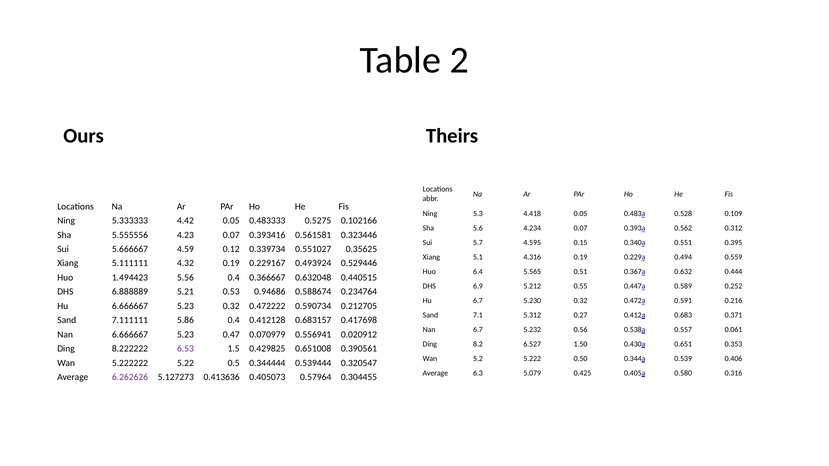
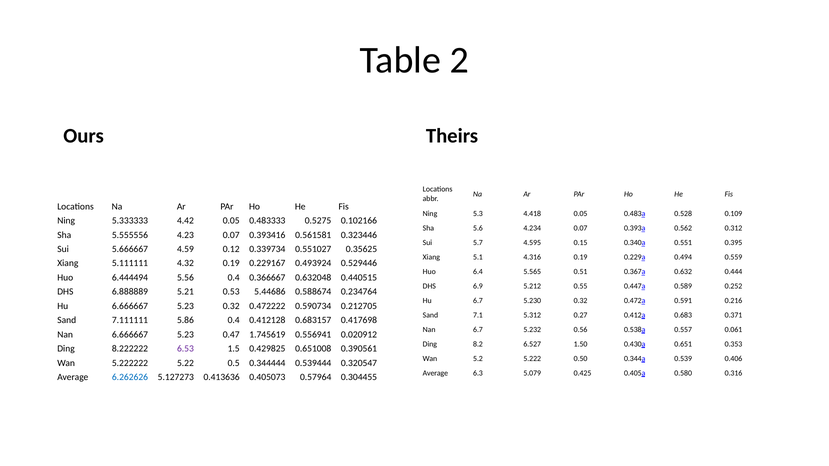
1.494423: 1.494423 -> 6.444494
0.94686: 0.94686 -> 5.44686
0.070979: 0.070979 -> 1.745619
6.262626 colour: purple -> blue
